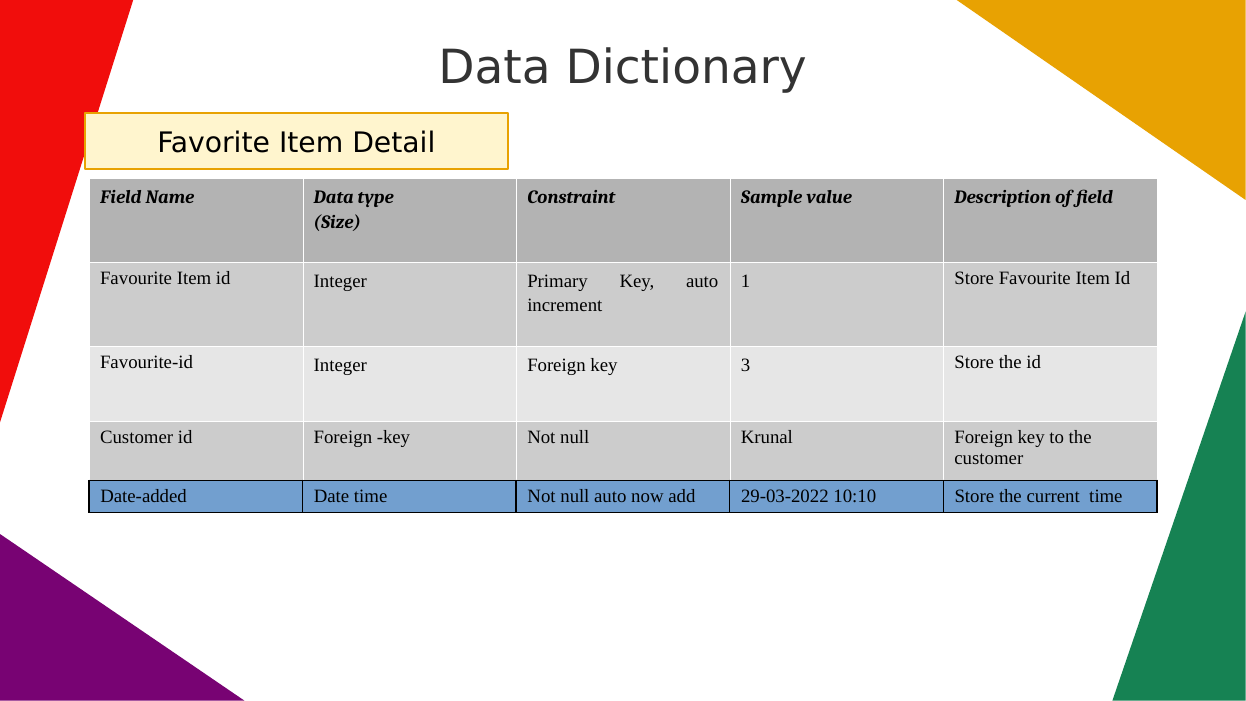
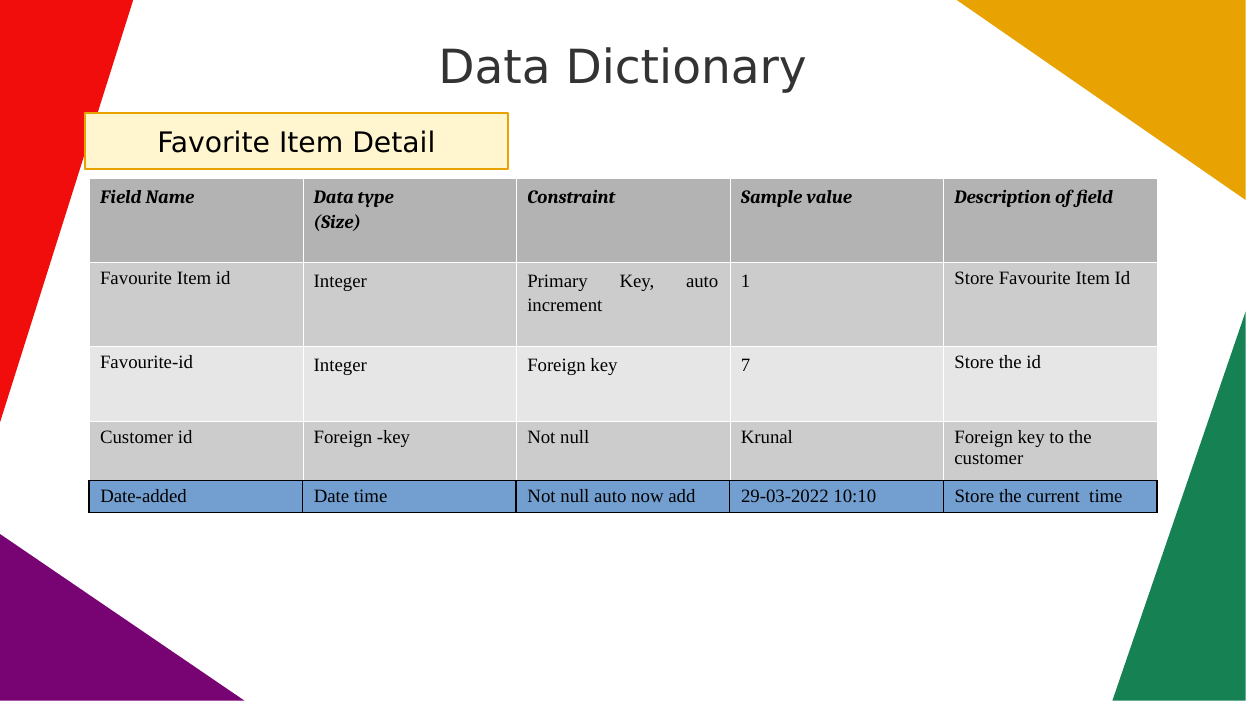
3: 3 -> 7
